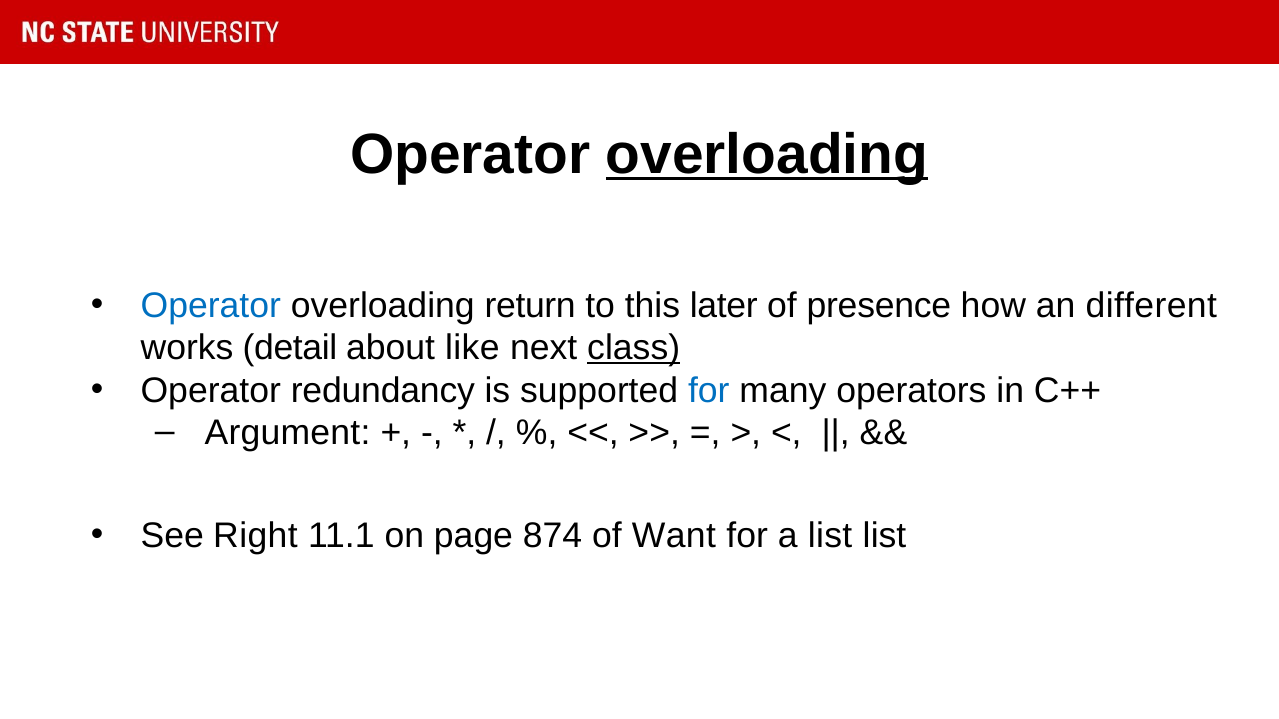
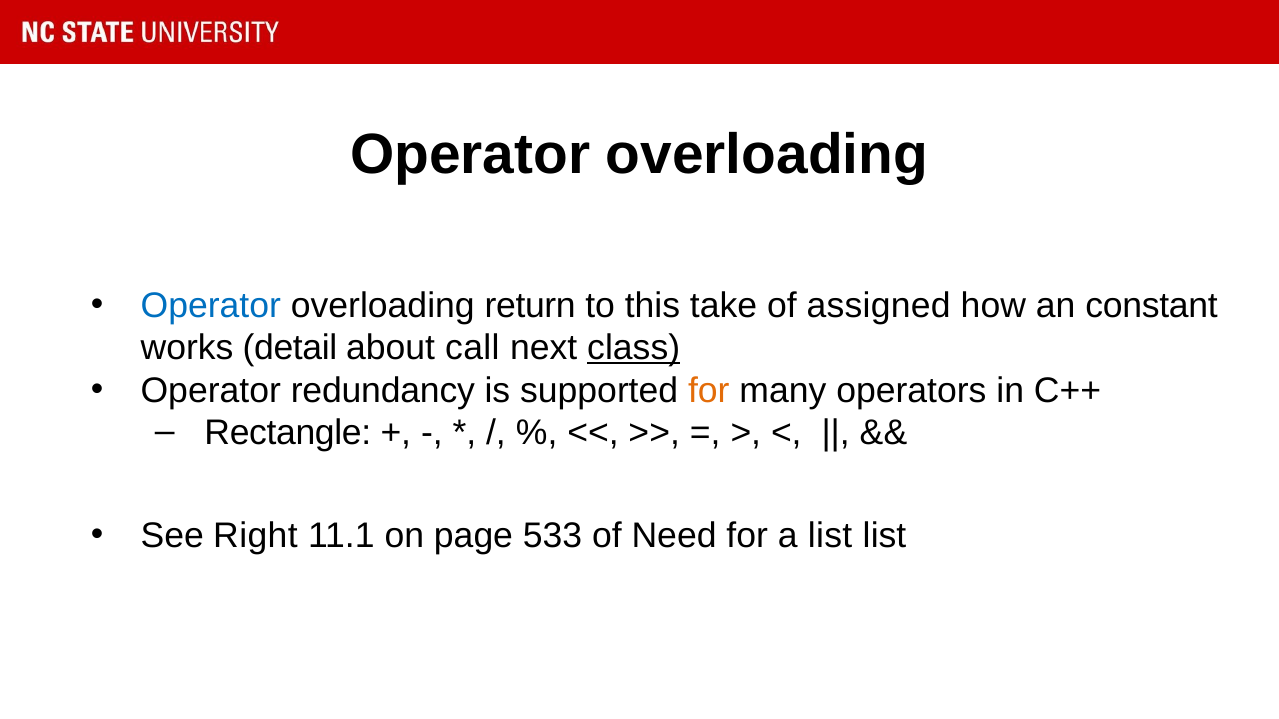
overloading at (767, 154) underline: present -> none
later: later -> take
presence: presence -> assigned
different: different -> constant
like: like -> call
for at (709, 391) colour: blue -> orange
Argument: Argument -> Rectangle
874: 874 -> 533
Want: Want -> Need
